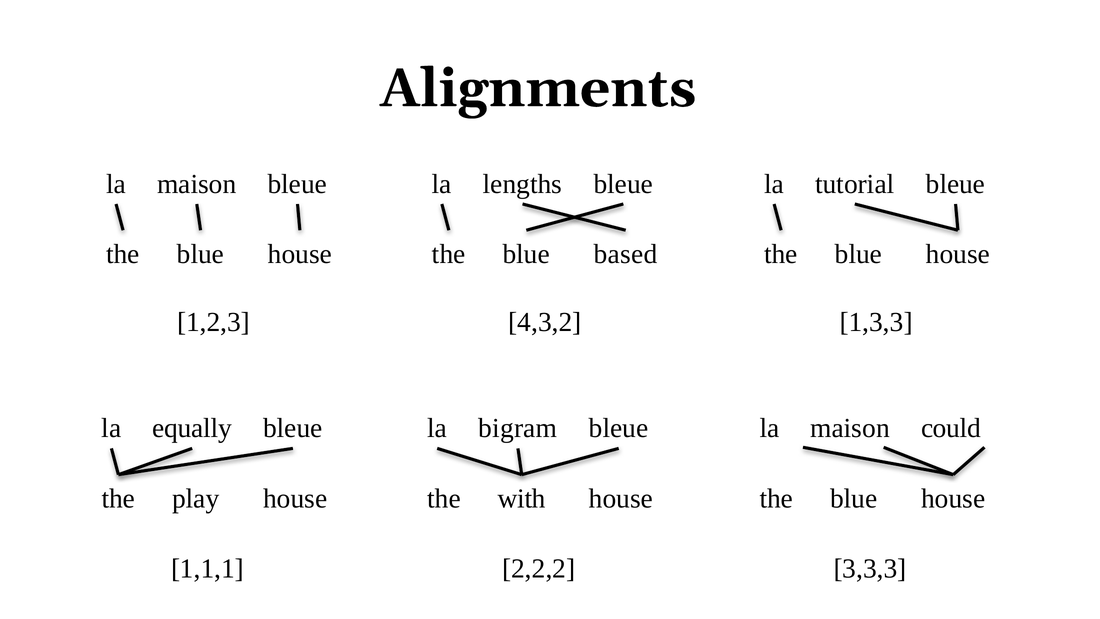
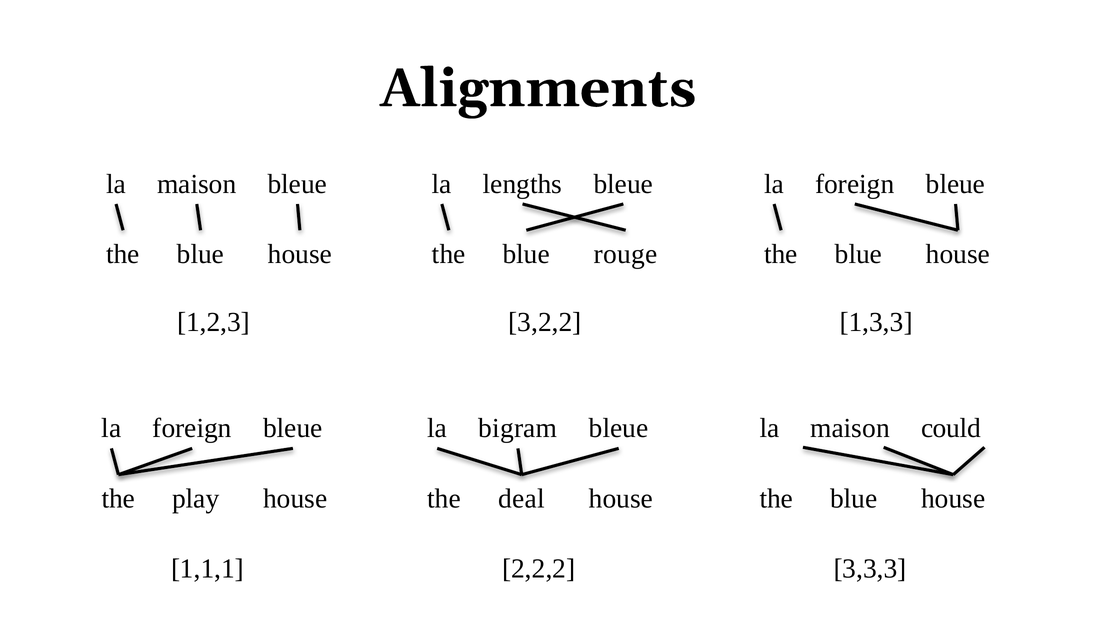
tutorial at (855, 184): tutorial -> foreign
based: based -> rouge
4,3,2: 4,3,2 -> 3,2,2
equally at (192, 428): equally -> foreign
with: with -> deal
